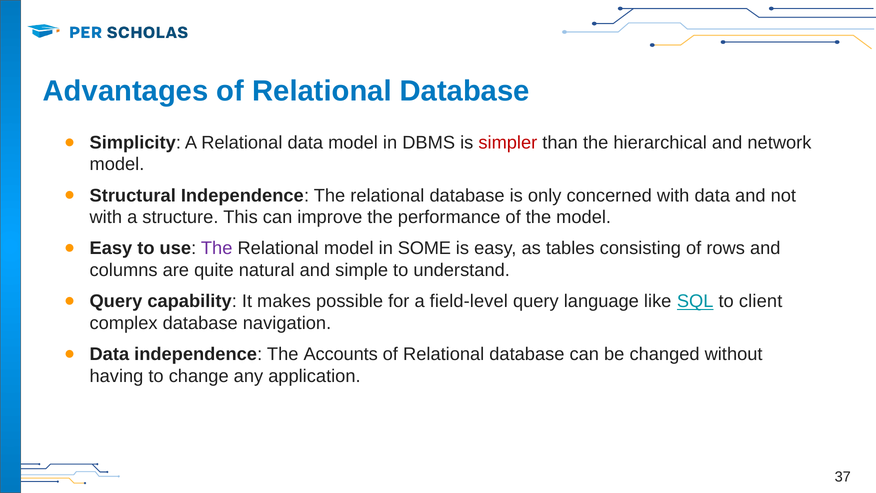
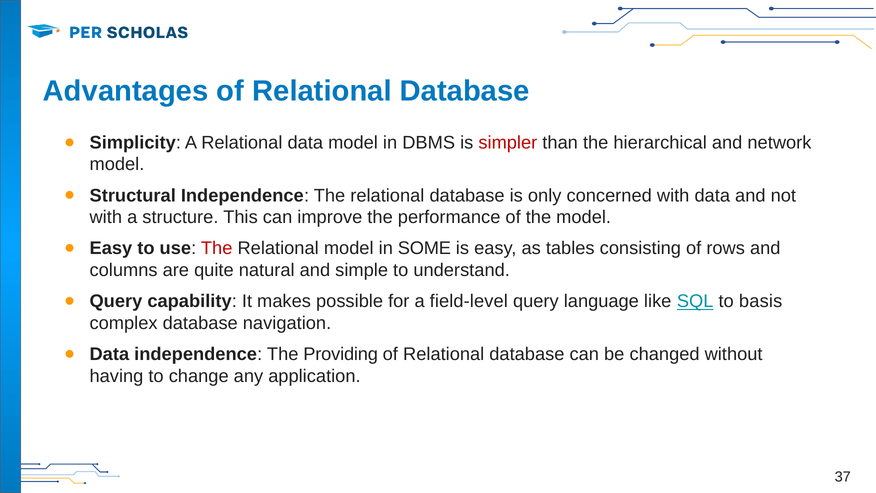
The at (217, 248) colour: purple -> red
client: client -> basis
Accounts: Accounts -> Providing
